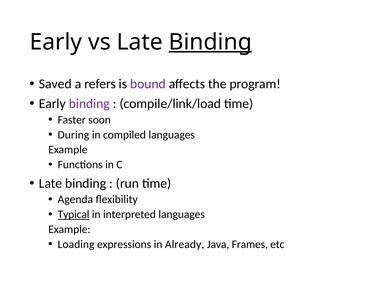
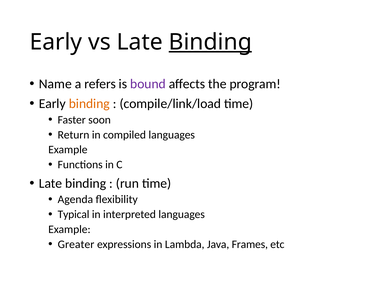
Saved: Saved -> Name
binding at (89, 104) colour: purple -> orange
During: During -> Return
Typical underline: present -> none
Loading: Loading -> Greater
Already: Already -> Lambda
